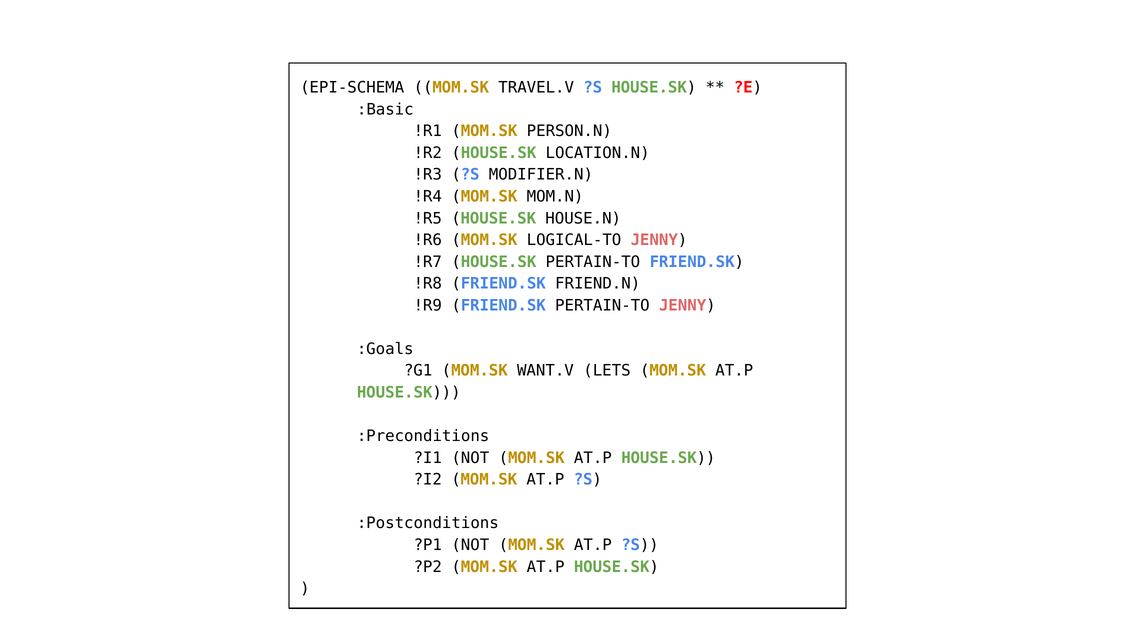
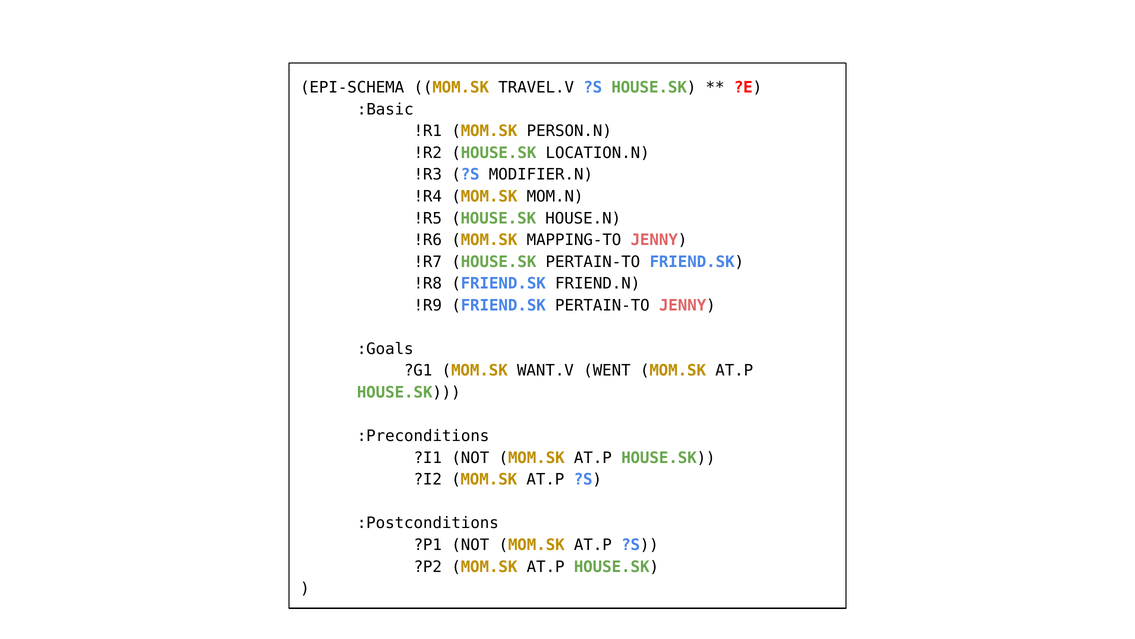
LOGICAL-TO: LOGICAL-TO -> MAPPING-TO
LETS: LETS -> WENT
